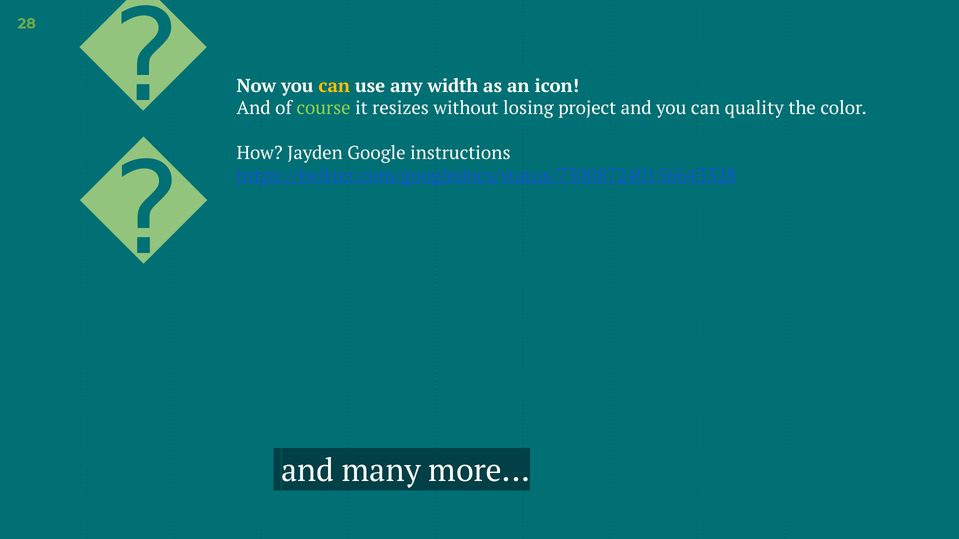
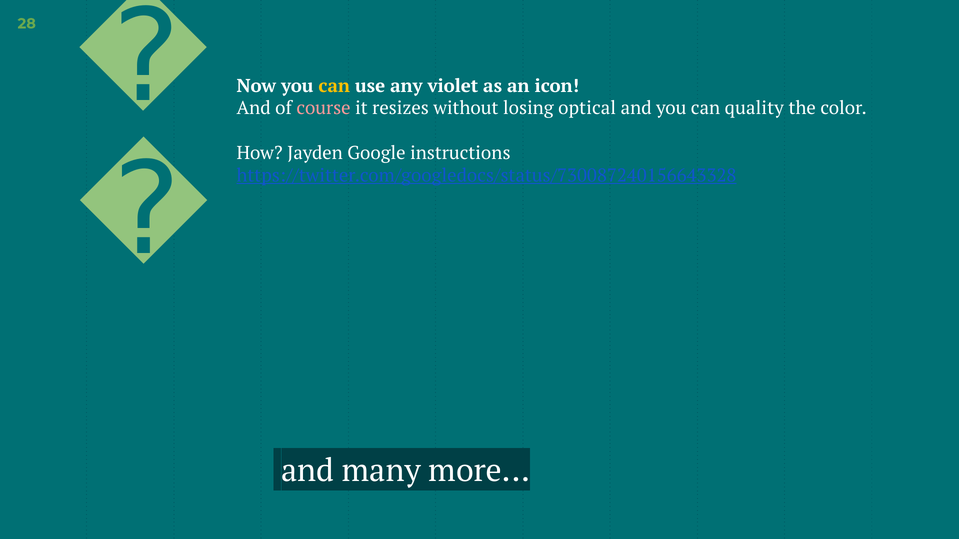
width: width -> violet
course colour: light green -> pink
project: project -> optical
